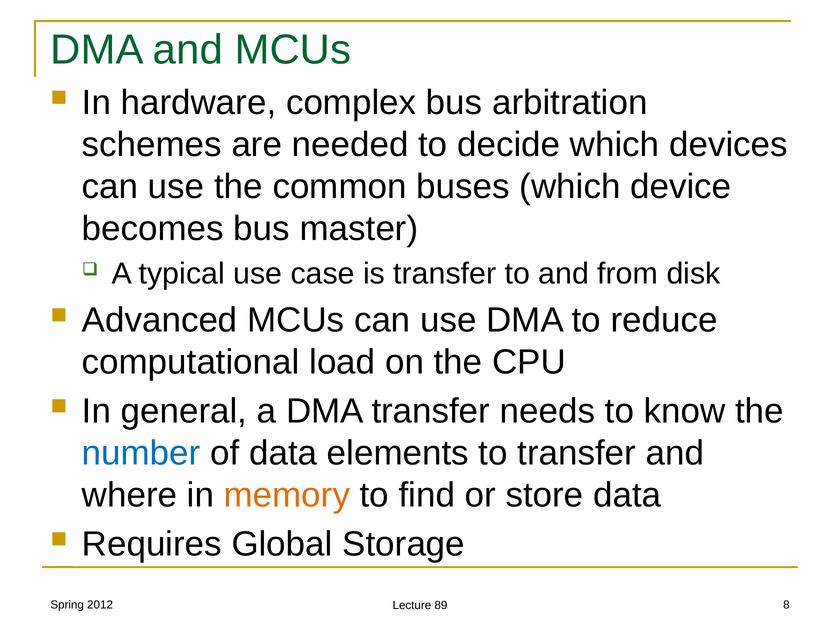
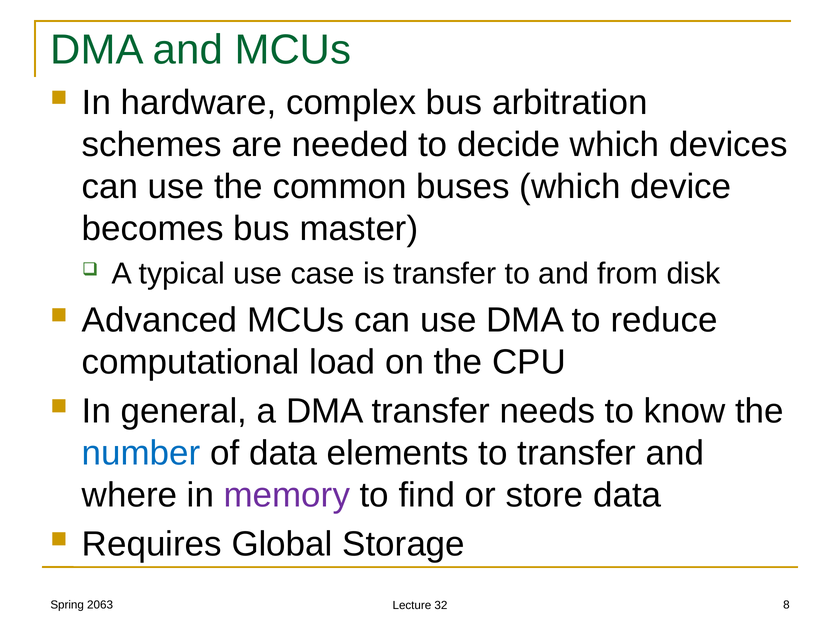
memory colour: orange -> purple
2012: 2012 -> 2063
89: 89 -> 32
